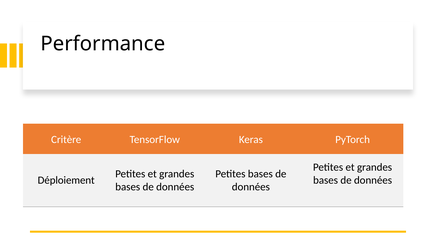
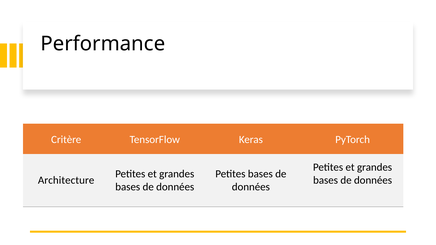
Déploiement: Déploiement -> Architecture
